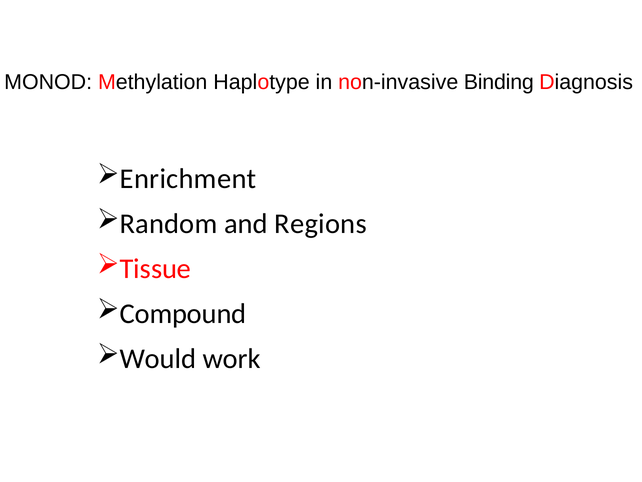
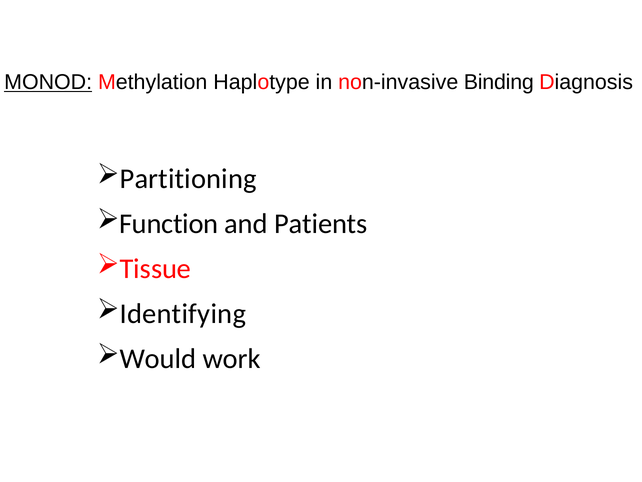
MONOD underline: none -> present
Enrichment: Enrichment -> Partitioning
Random: Random -> Function
Regions: Regions -> Patients
Compound: Compound -> Identifying
